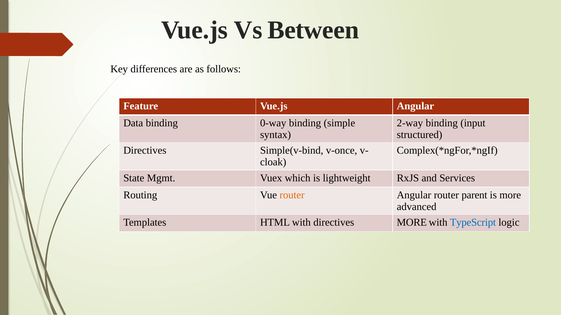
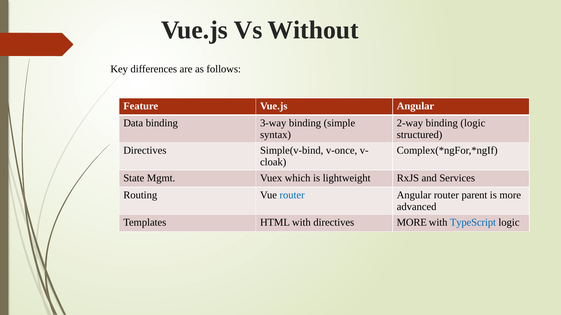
Between: Between -> Without
0-way: 0-way -> 3-way
binding input: input -> logic
router at (292, 195) colour: orange -> blue
